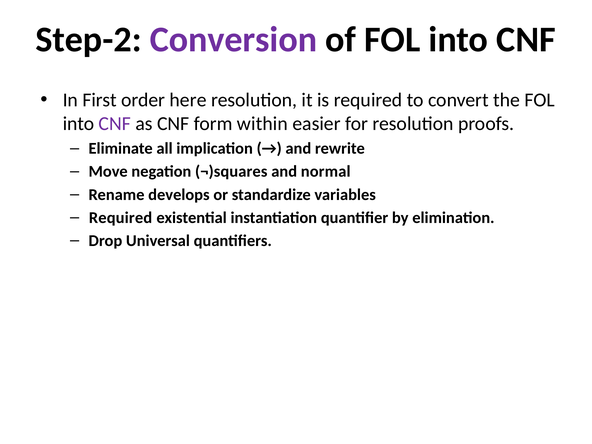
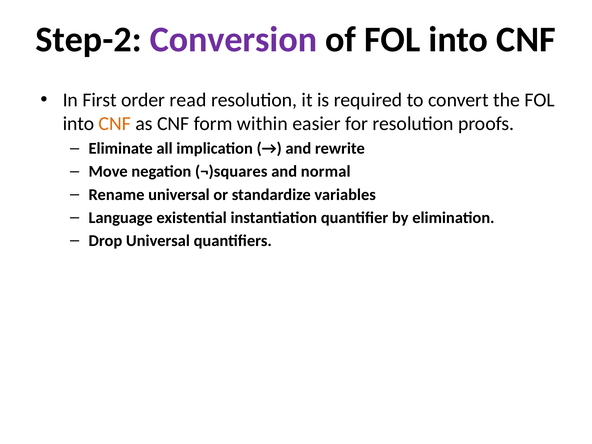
here: here -> read
CNF at (115, 124) colour: purple -> orange
Rename develops: develops -> universal
Required at (121, 218): Required -> Language
